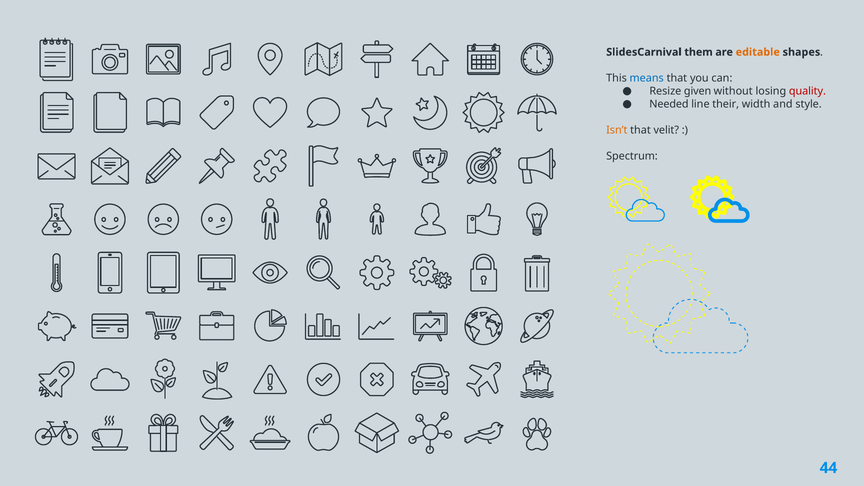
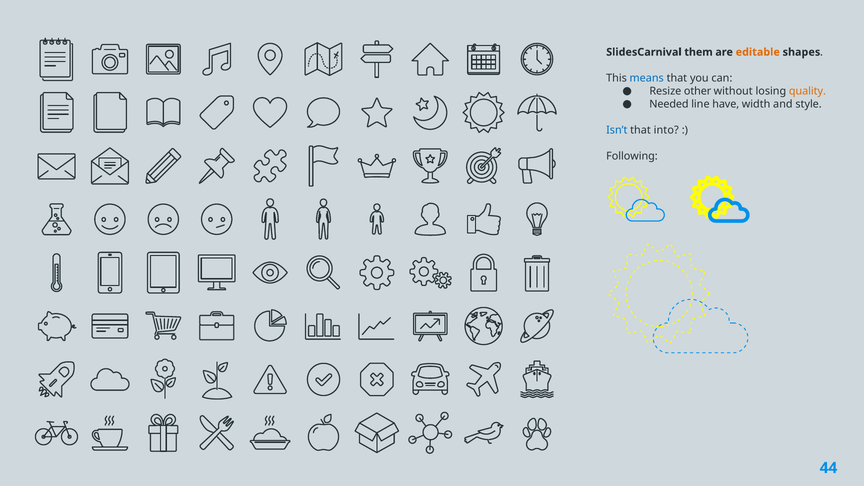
given: given -> other
quality colour: red -> orange
their: their -> have
Isn’t colour: orange -> blue
velit: velit -> into
Spectrum: Spectrum -> Following
